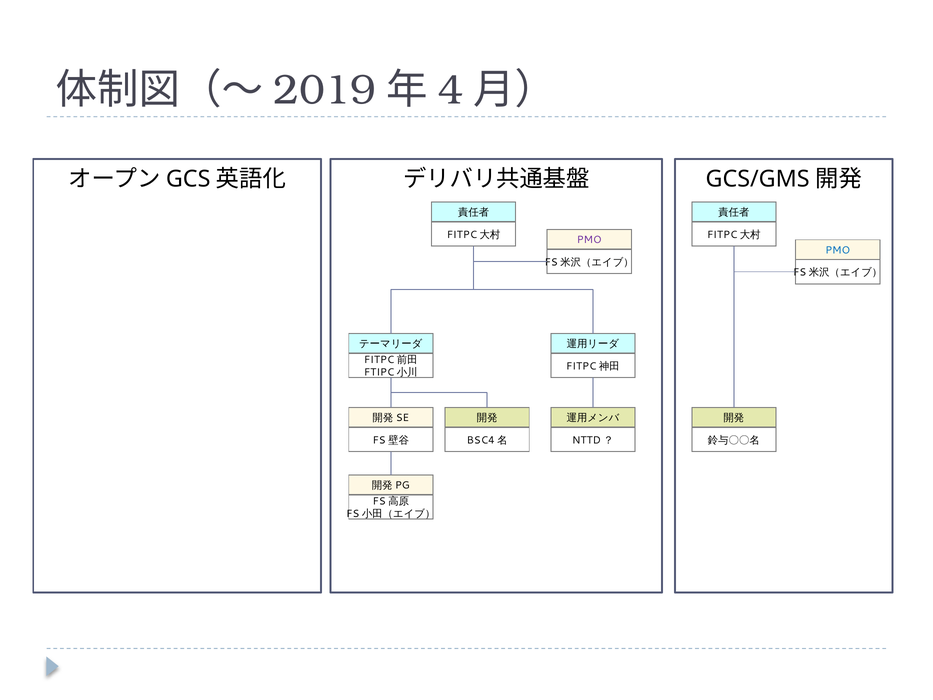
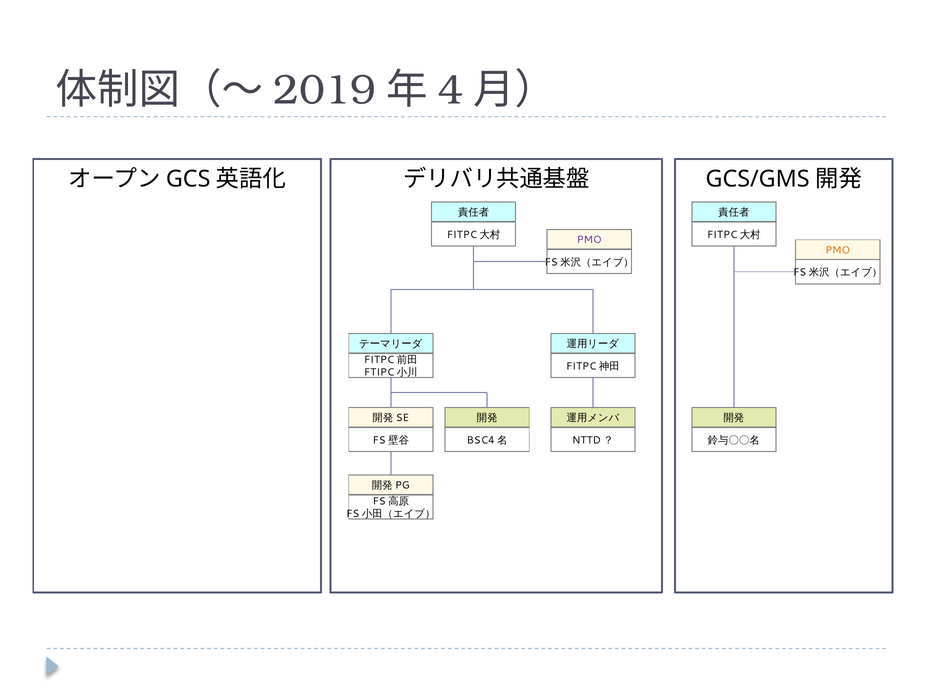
PMO at (838, 250) colour: blue -> orange
